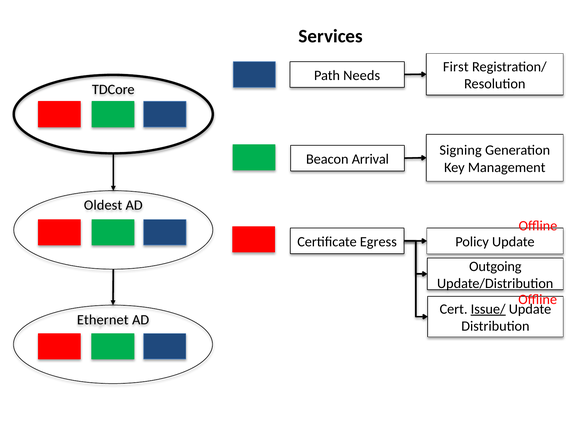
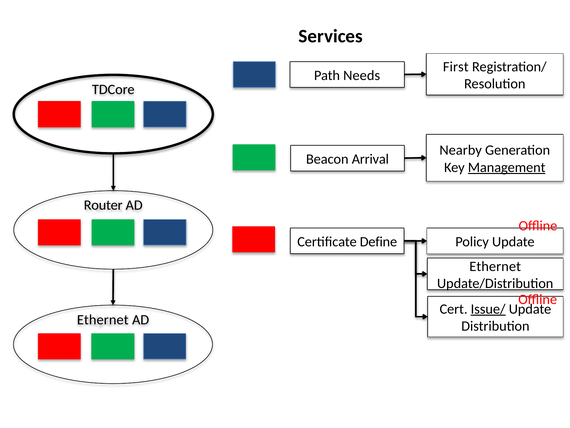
Signing: Signing -> Nearby
Management underline: none -> present
Oldest: Oldest -> Router
Egress: Egress -> Define
Outgoing at (495, 266): Outgoing -> Ethernet
